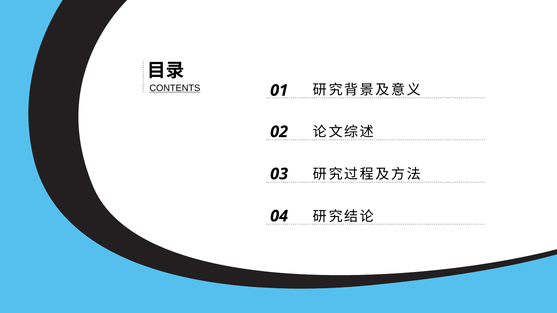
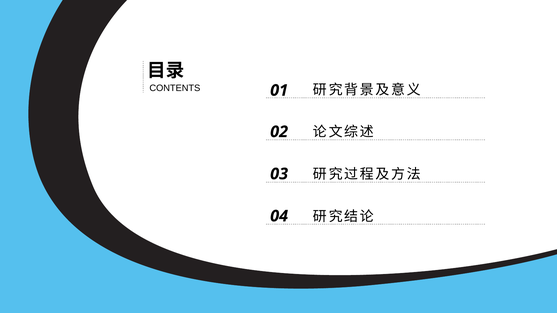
CONTENTS underline: present -> none
